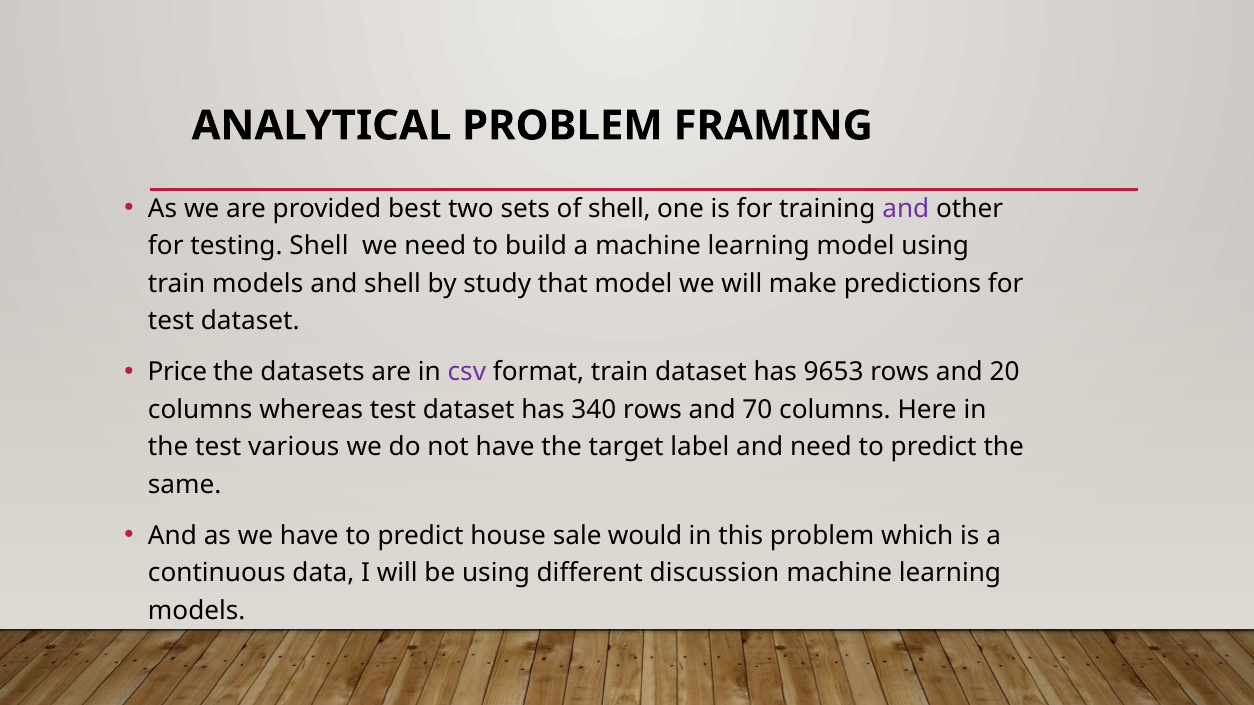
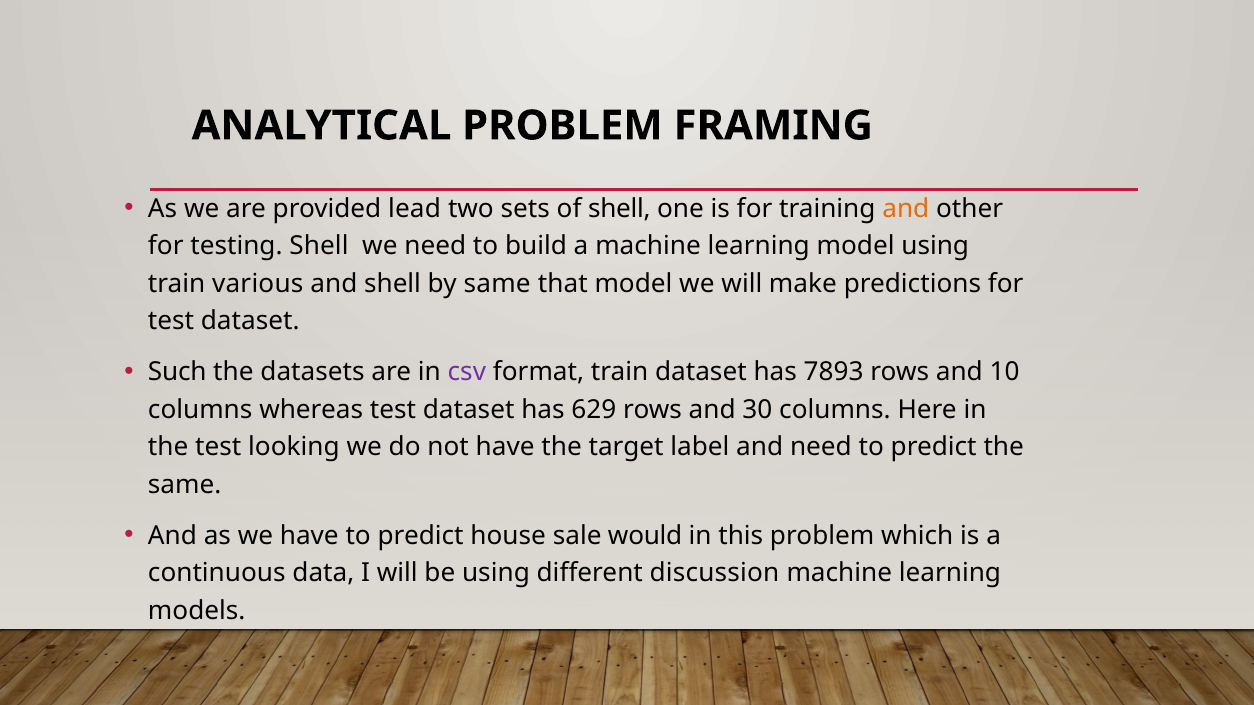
best: best -> lead
and at (906, 209) colour: purple -> orange
train models: models -> various
by study: study -> same
Price: Price -> Such
9653: 9653 -> 7893
20: 20 -> 10
340: 340 -> 629
70: 70 -> 30
various: various -> looking
